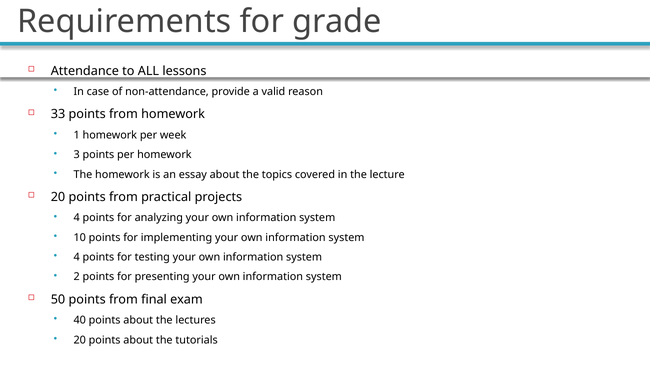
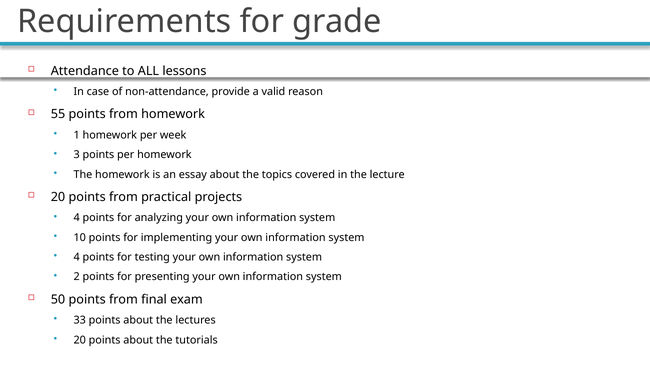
33: 33 -> 55
40: 40 -> 33
